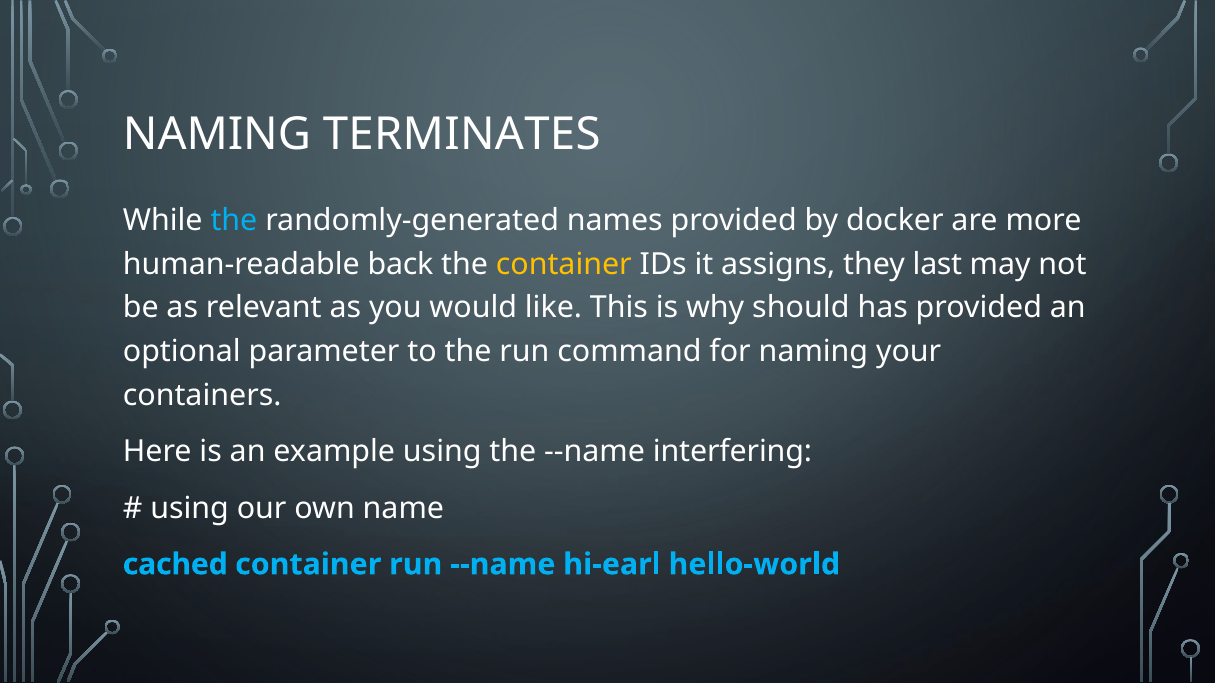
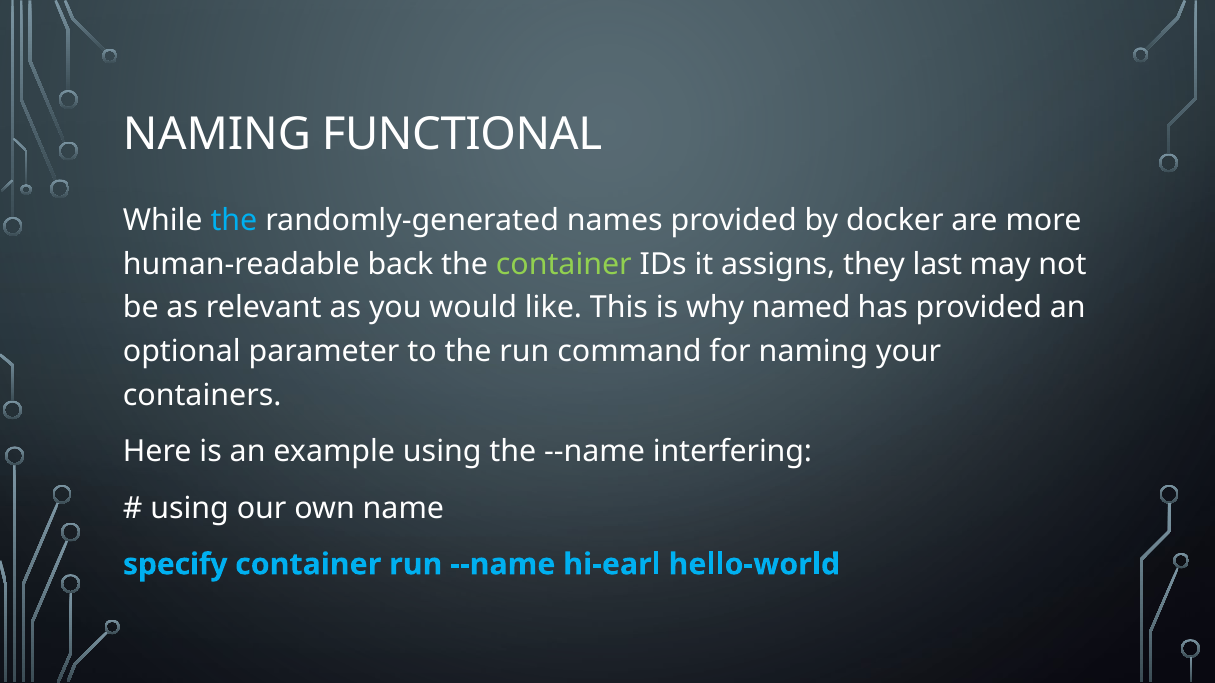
TERMINATES: TERMINATES -> FUNCTIONAL
container at (564, 264) colour: yellow -> light green
should: should -> named
cached: cached -> specify
